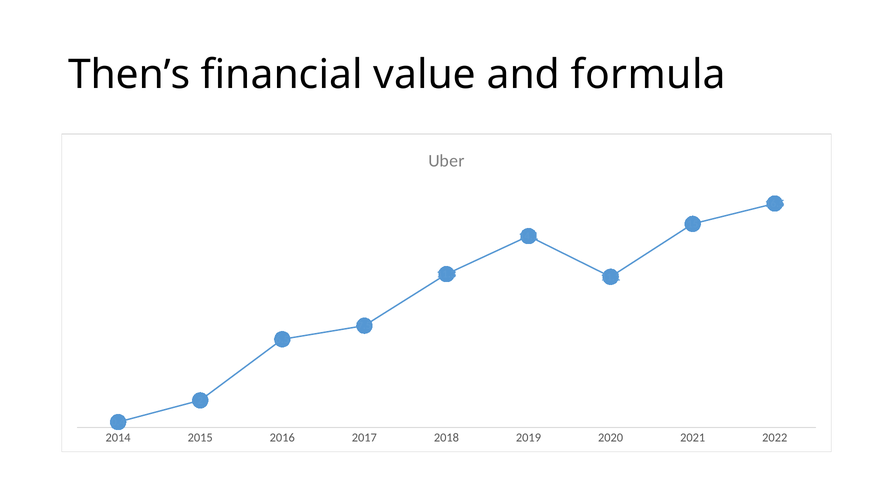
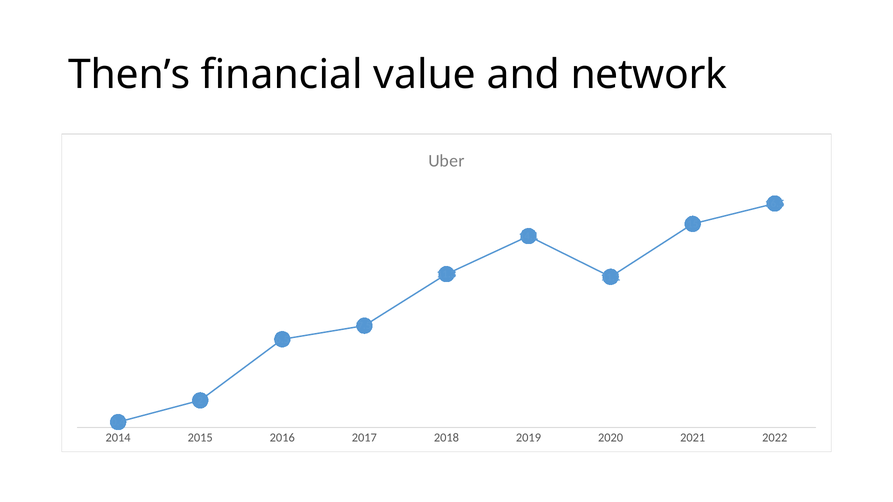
formula: formula -> network
